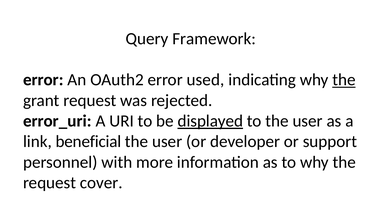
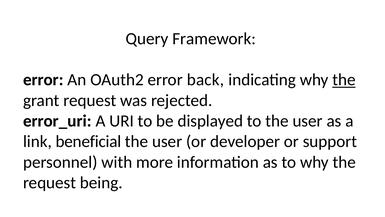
used: used -> back
displayed underline: present -> none
cover: cover -> being
